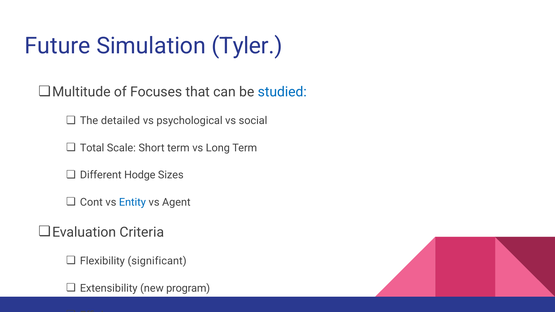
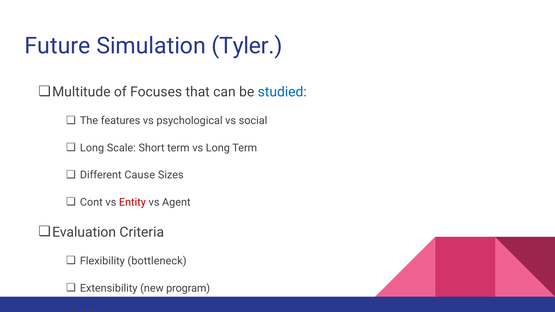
detailed: detailed -> features
Total at (92, 148): Total -> Long
Hodge: Hodge -> Cause
Entity colour: blue -> red
significant: significant -> bottleneck
